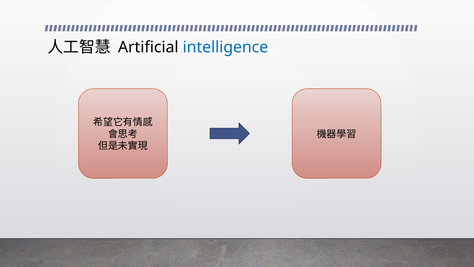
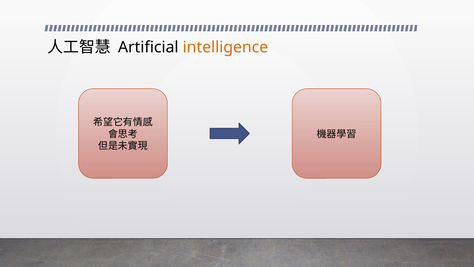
intelligence colour: blue -> orange
